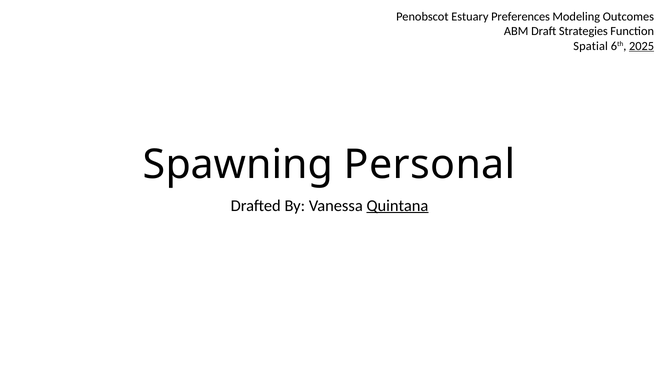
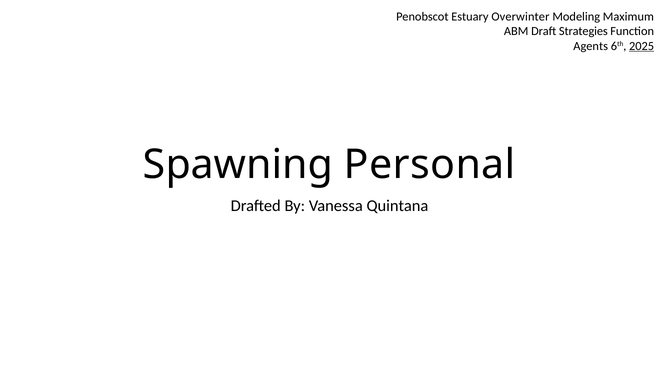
Preferences: Preferences -> Overwinter
Outcomes: Outcomes -> Maximum
Spatial: Spatial -> Agents
Quintana underline: present -> none
